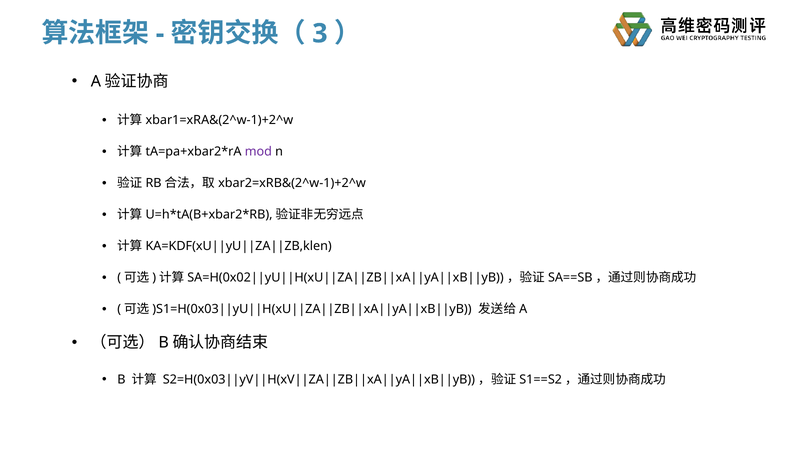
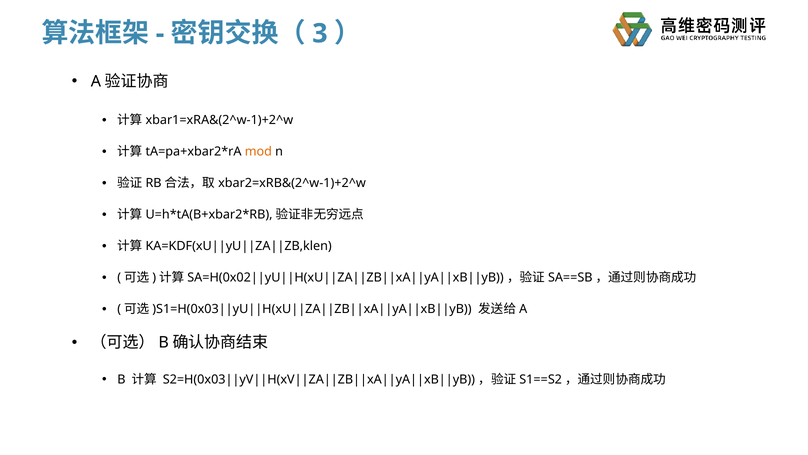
mod colour: purple -> orange
